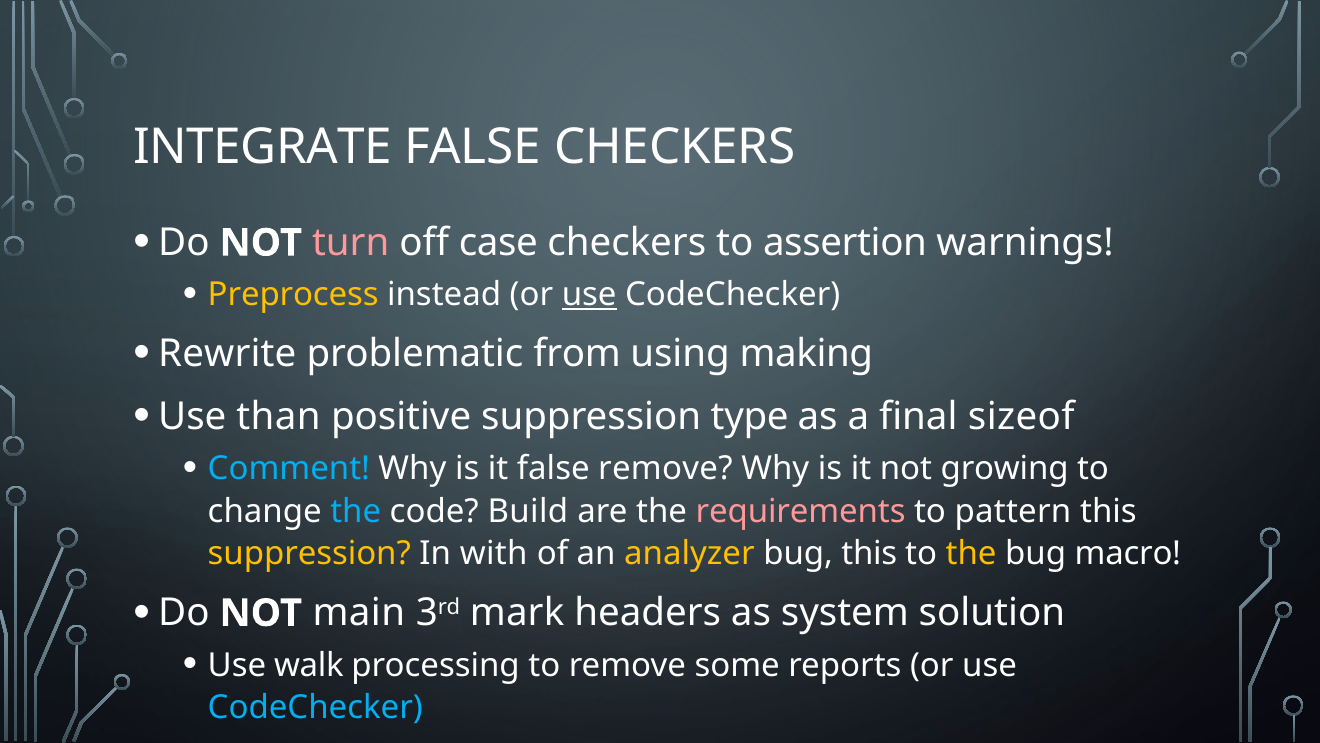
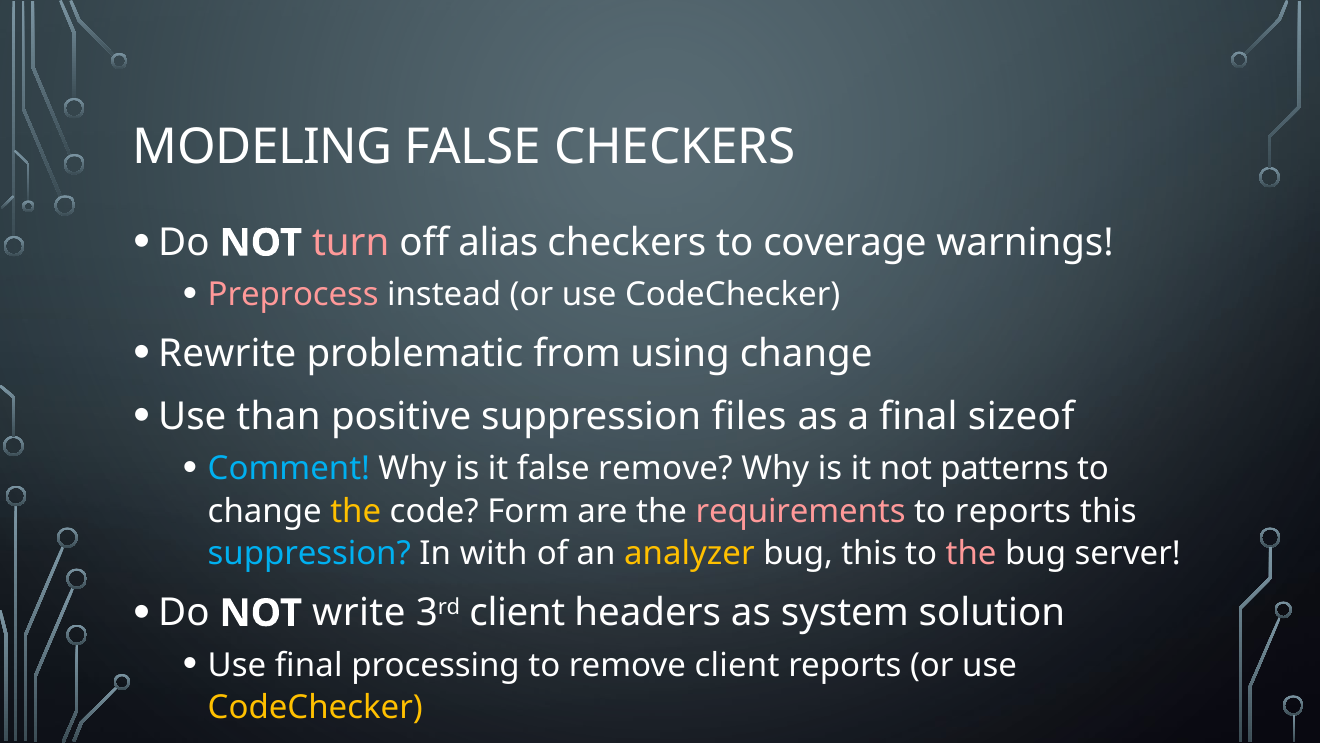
INTEGRATE: INTEGRATE -> MODELING
case: case -> alias
assertion: assertion -> coverage
Preprocess colour: yellow -> pink
use at (589, 295) underline: present -> none
using making: making -> change
type: type -> files
growing: growing -> patterns
the at (356, 511) colour: light blue -> yellow
Build: Build -> Form
to pattern: pattern -> reports
suppression at (309, 554) colour: yellow -> light blue
the at (971, 554) colour: yellow -> pink
macro: macro -> server
main: main -> write
3rd mark: mark -> client
Use walk: walk -> final
remove some: some -> client
CodeChecker at (315, 707) colour: light blue -> yellow
